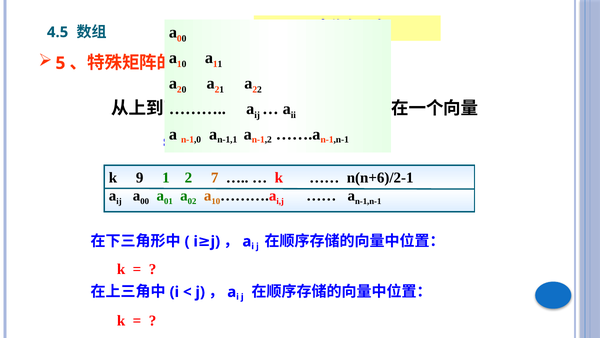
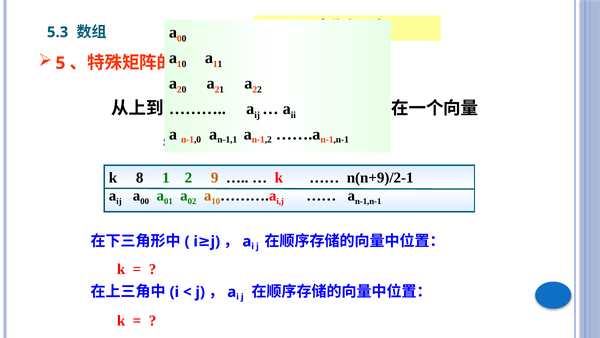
4.5: 4.5 -> 5.3
9: 9 -> 8
7: 7 -> 9
n(n+6)/2-1: n(n+6)/2-1 -> n(n+9)/2-1
